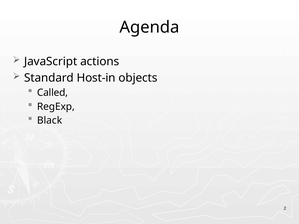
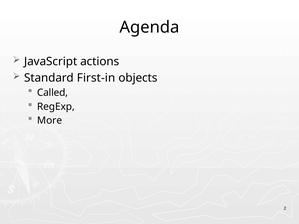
Host-in: Host-in -> First-in
Black: Black -> More
